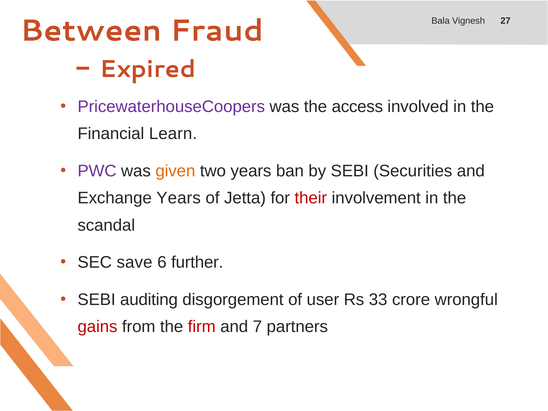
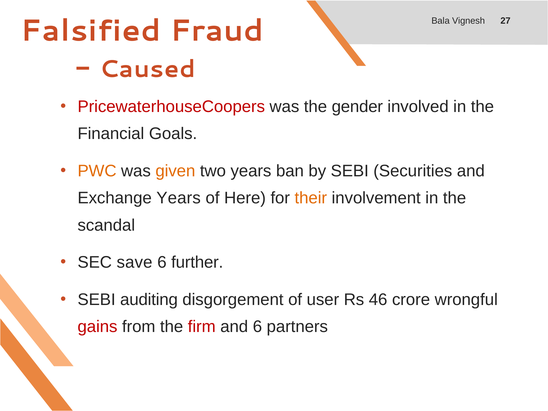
Between: Between -> Falsified
Expired: Expired -> Caused
PricewaterhouseCoopers colour: purple -> red
access: access -> gender
Learn: Learn -> Goals
PWC colour: purple -> orange
Jetta: Jetta -> Here
their colour: red -> orange
33: 33 -> 46
and 7: 7 -> 6
